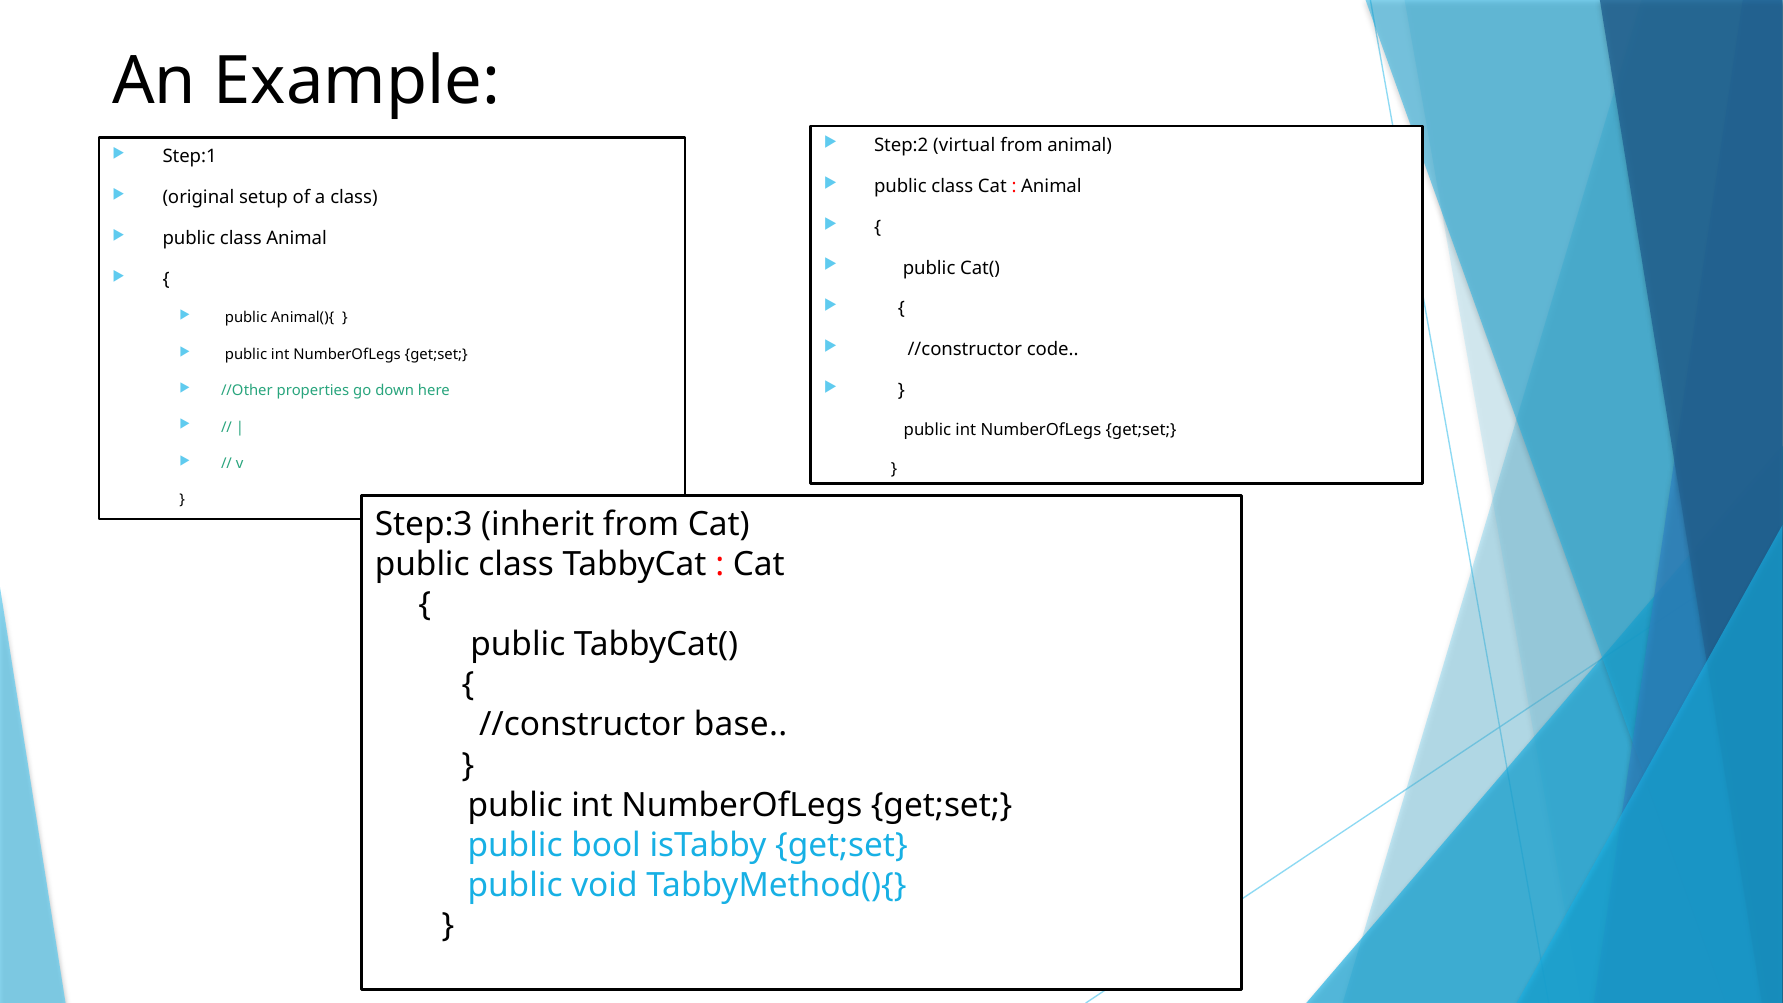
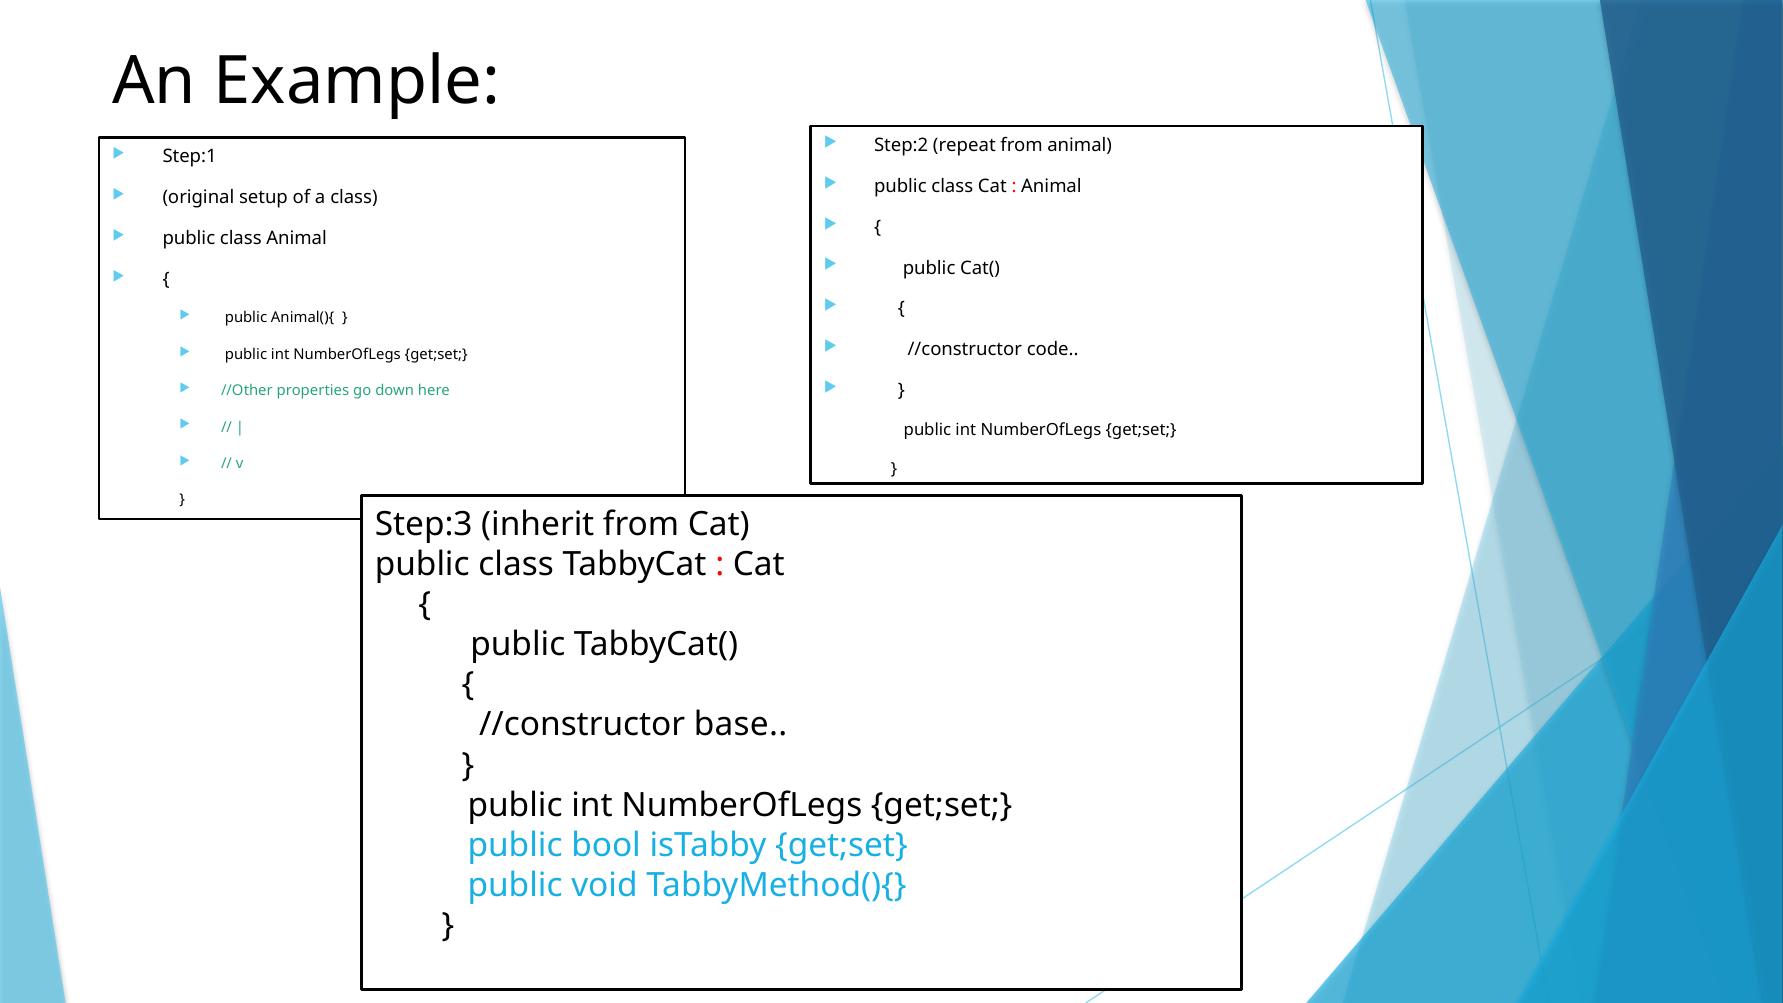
virtual: virtual -> repeat
